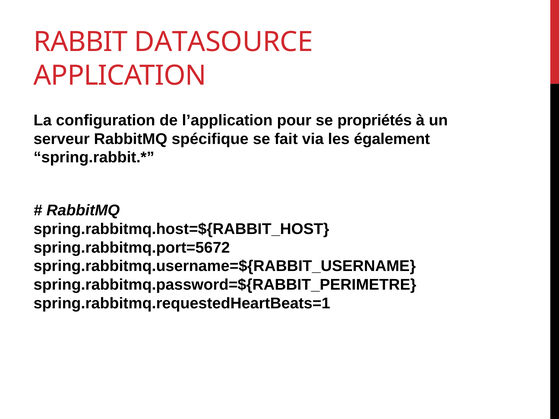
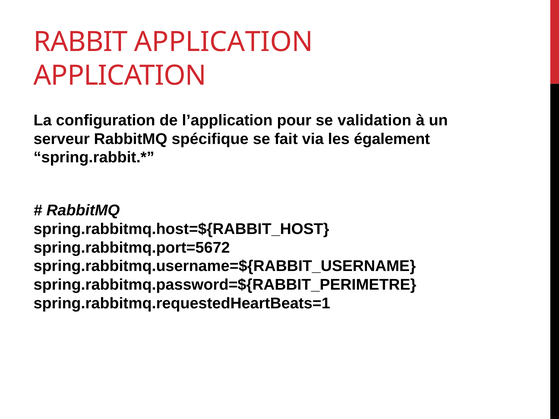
RABBIT DATASOURCE: DATASOURCE -> APPLICATION
propriétés: propriétés -> validation
